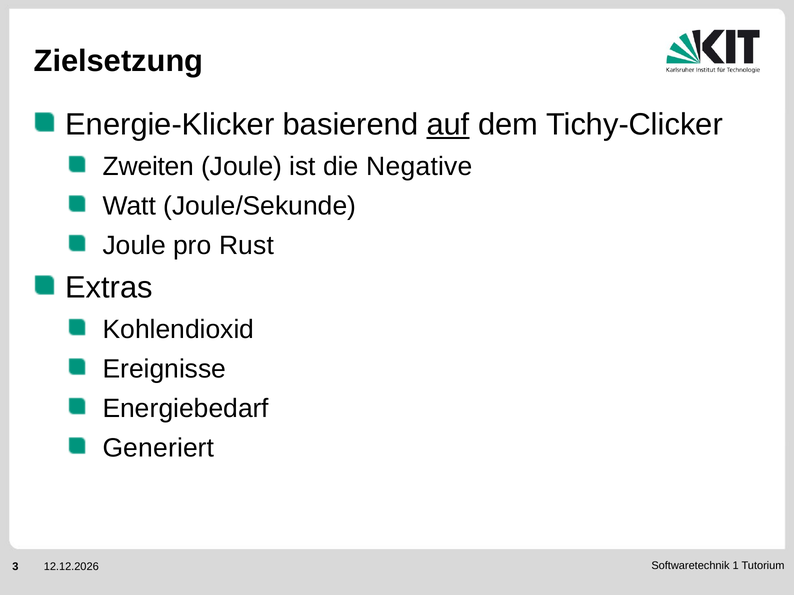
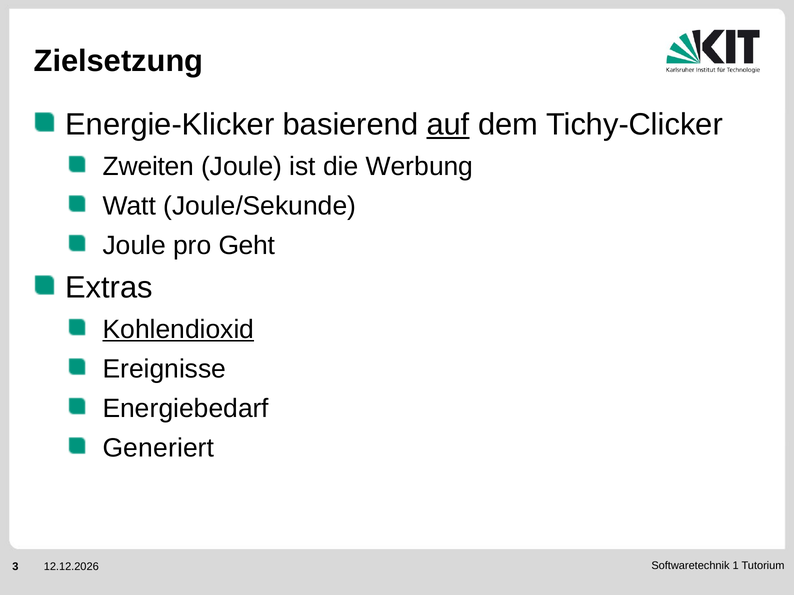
Negative: Negative -> Werbung
Rust: Rust -> Geht
Kohlendioxid underline: none -> present
